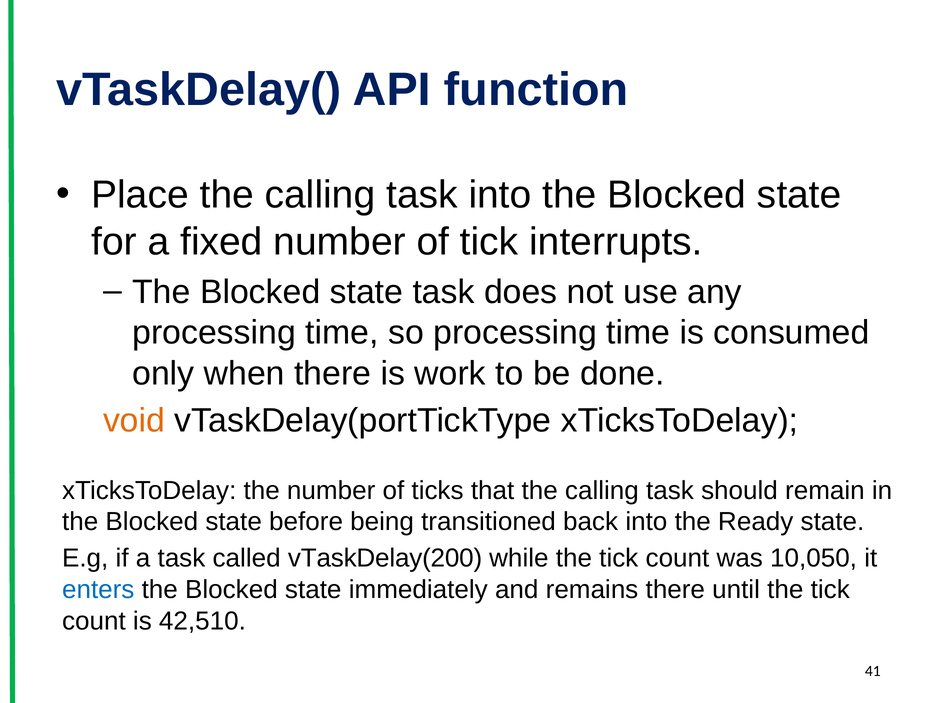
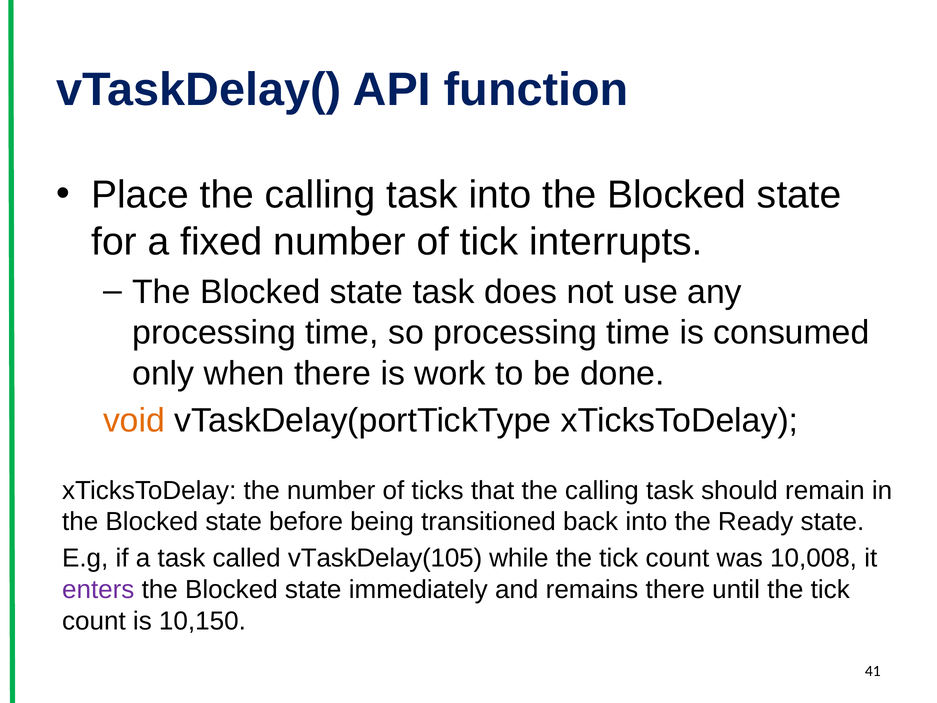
vTaskDelay(200: vTaskDelay(200 -> vTaskDelay(105
10,050: 10,050 -> 10,008
enters colour: blue -> purple
42,510: 42,510 -> 10,150
